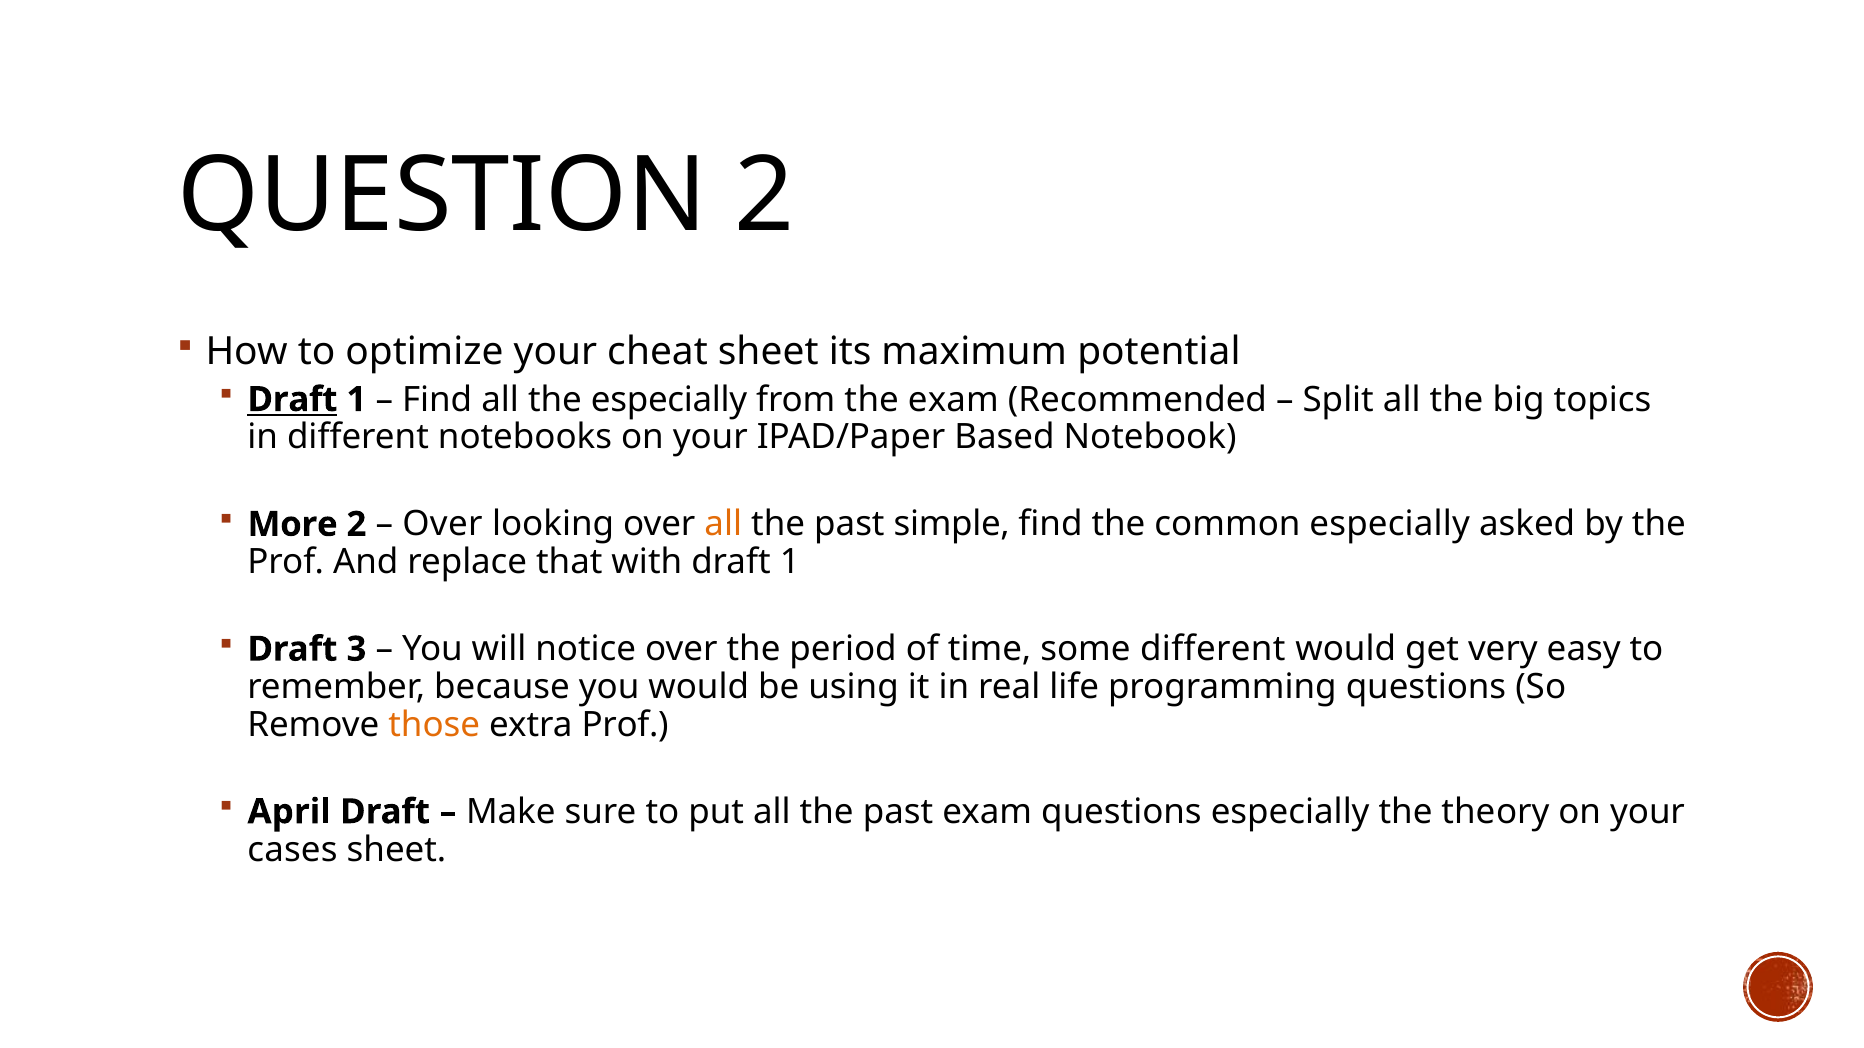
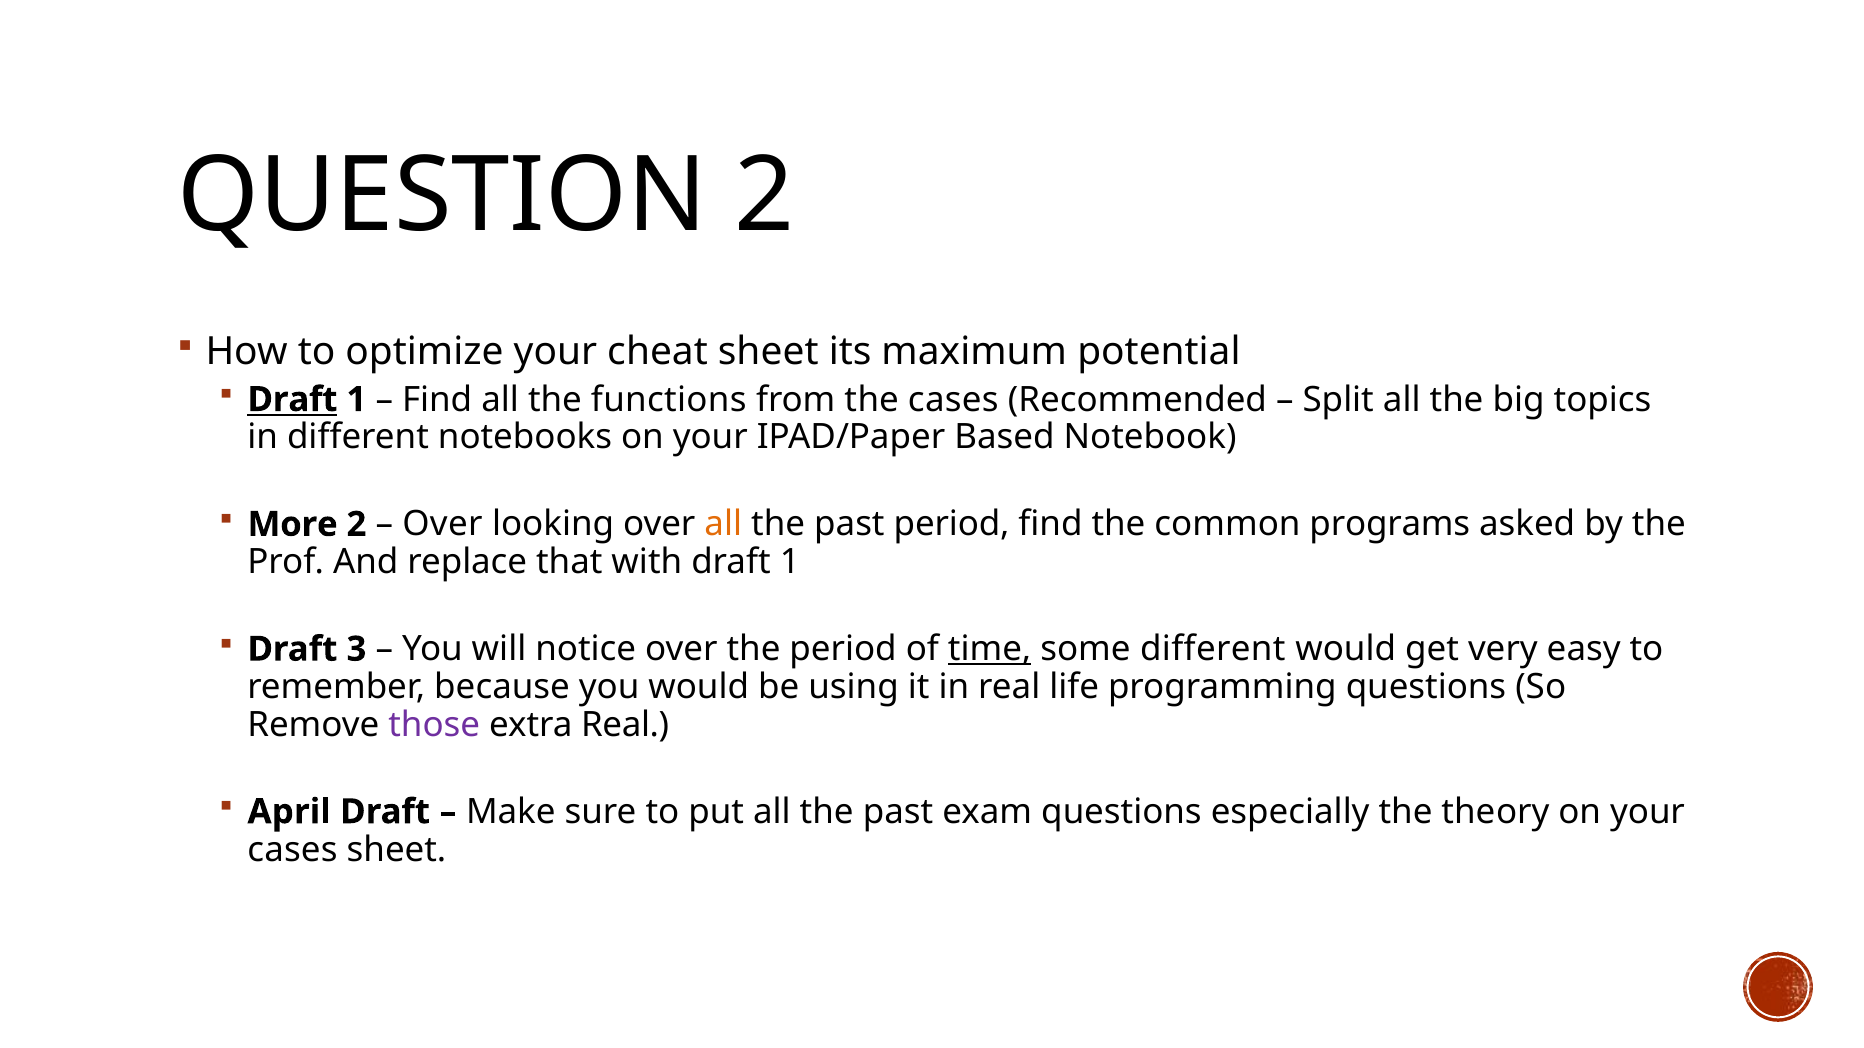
the especially: especially -> functions
the exam: exam -> cases
past simple: simple -> period
common especially: especially -> programs
time underline: none -> present
those colour: orange -> purple
extra Prof: Prof -> Real
